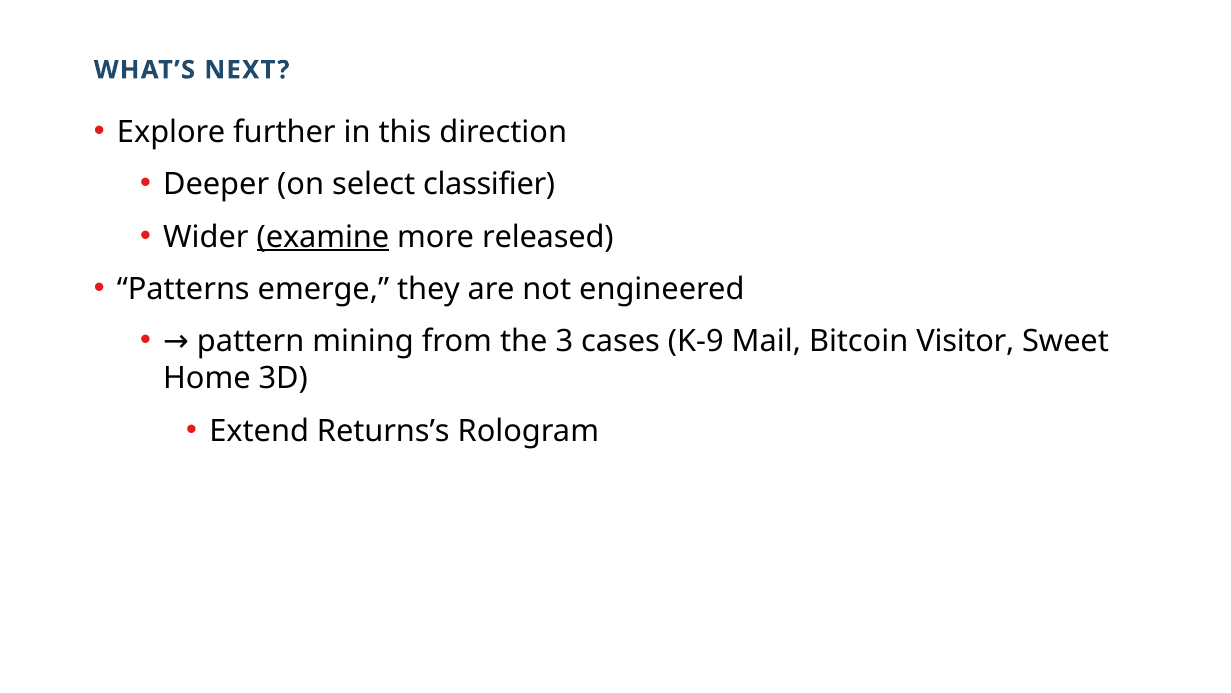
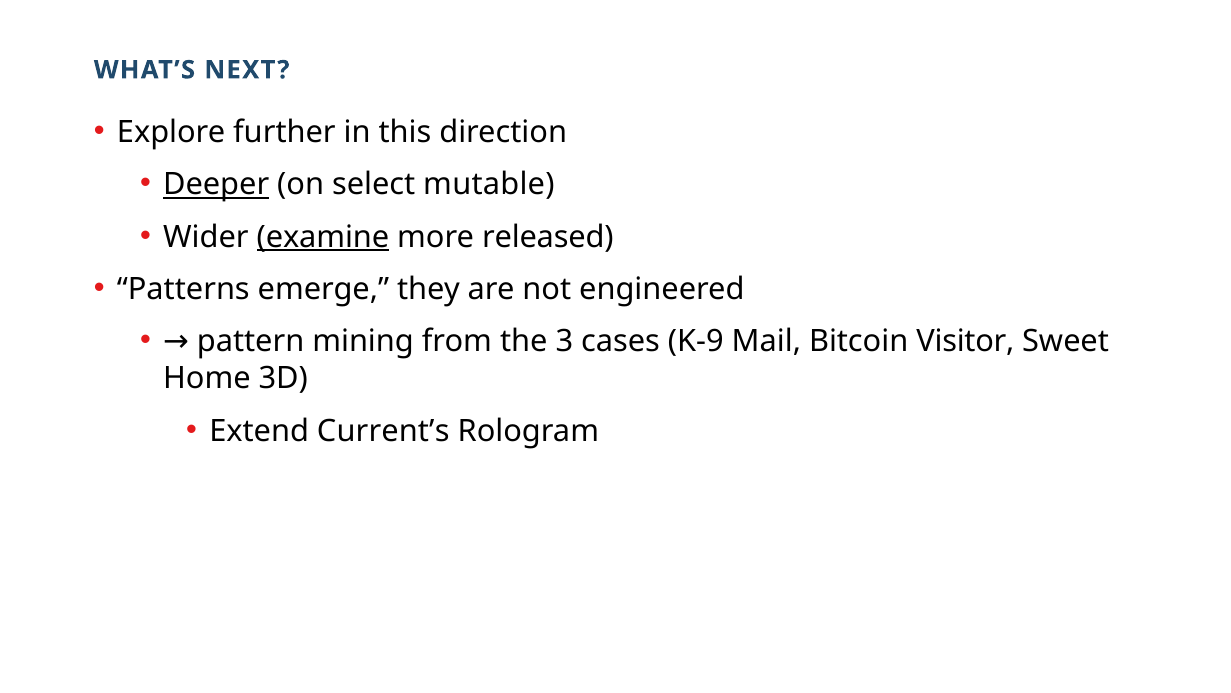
Deeper underline: none -> present
classifier: classifier -> mutable
Returns’s: Returns’s -> Current’s
